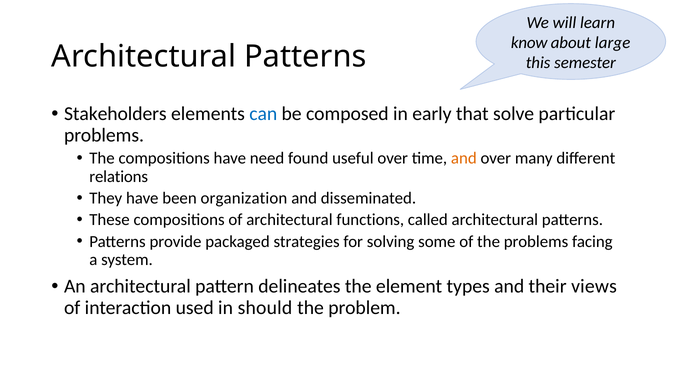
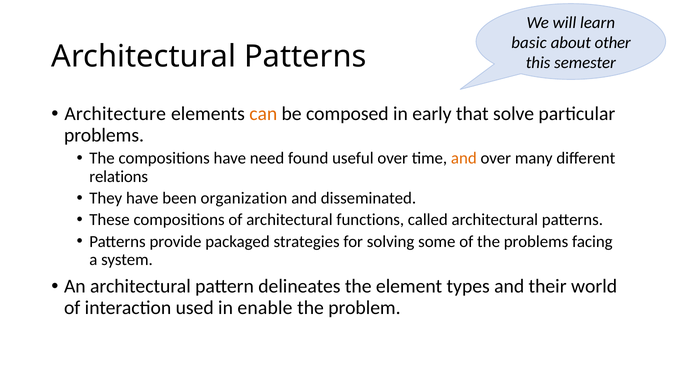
know: know -> basic
large: large -> other
Stakeholders: Stakeholders -> Architecture
can colour: blue -> orange
views: views -> world
should: should -> enable
